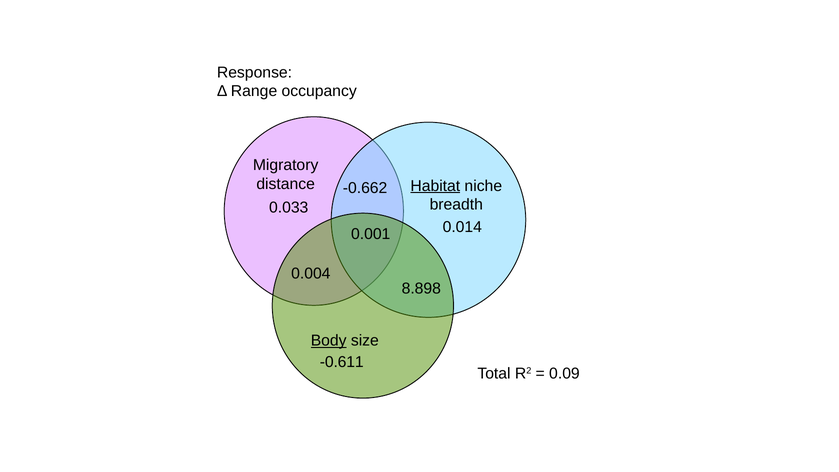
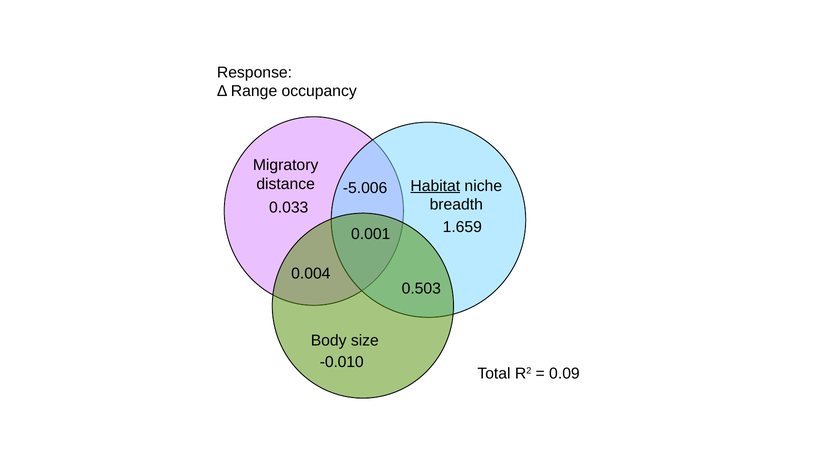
-0.662: -0.662 -> -5.006
0.014: 0.014 -> 1.659
8.898: 8.898 -> 0.503
Body underline: present -> none
-0.611: -0.611 -> -0.010
